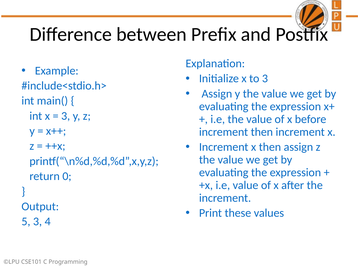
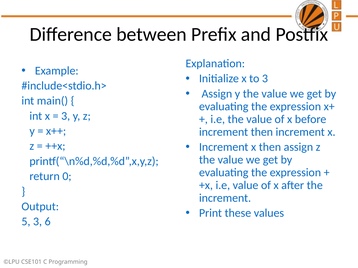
4: 4 -> 6
